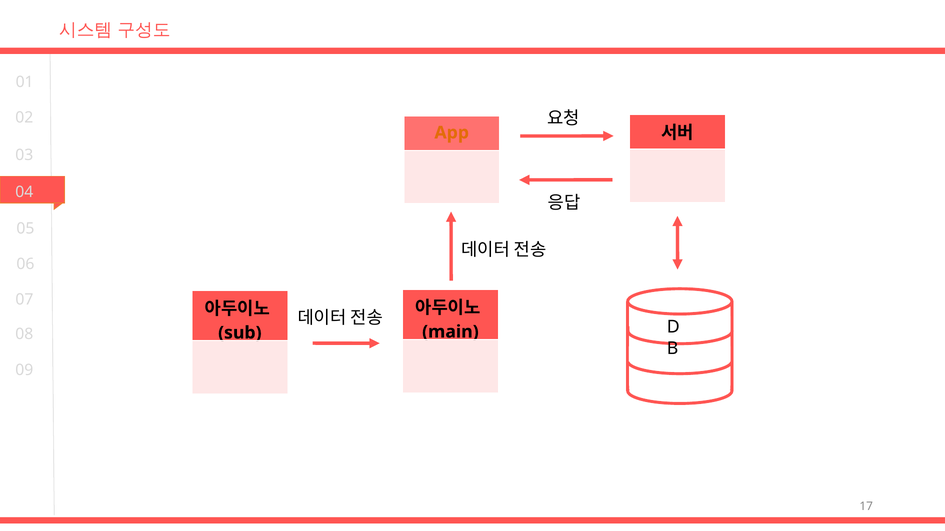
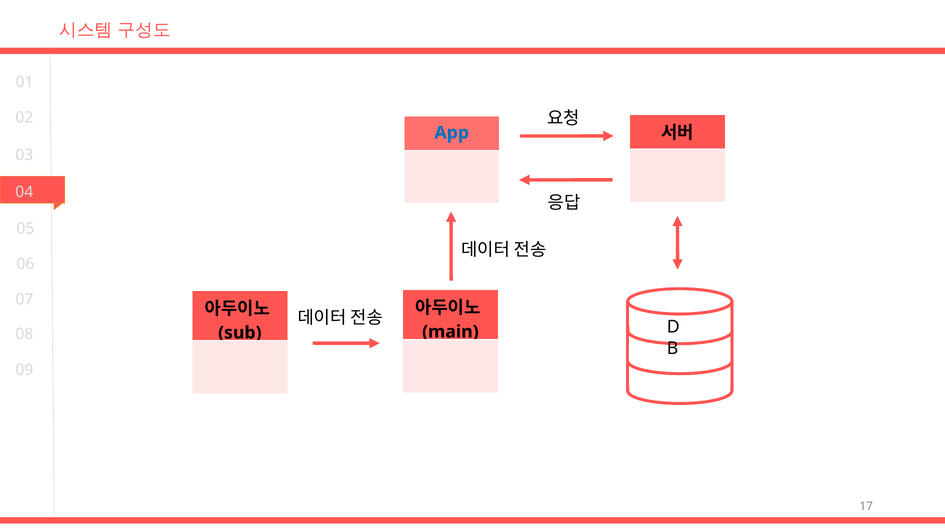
App colour: orange -> blue
